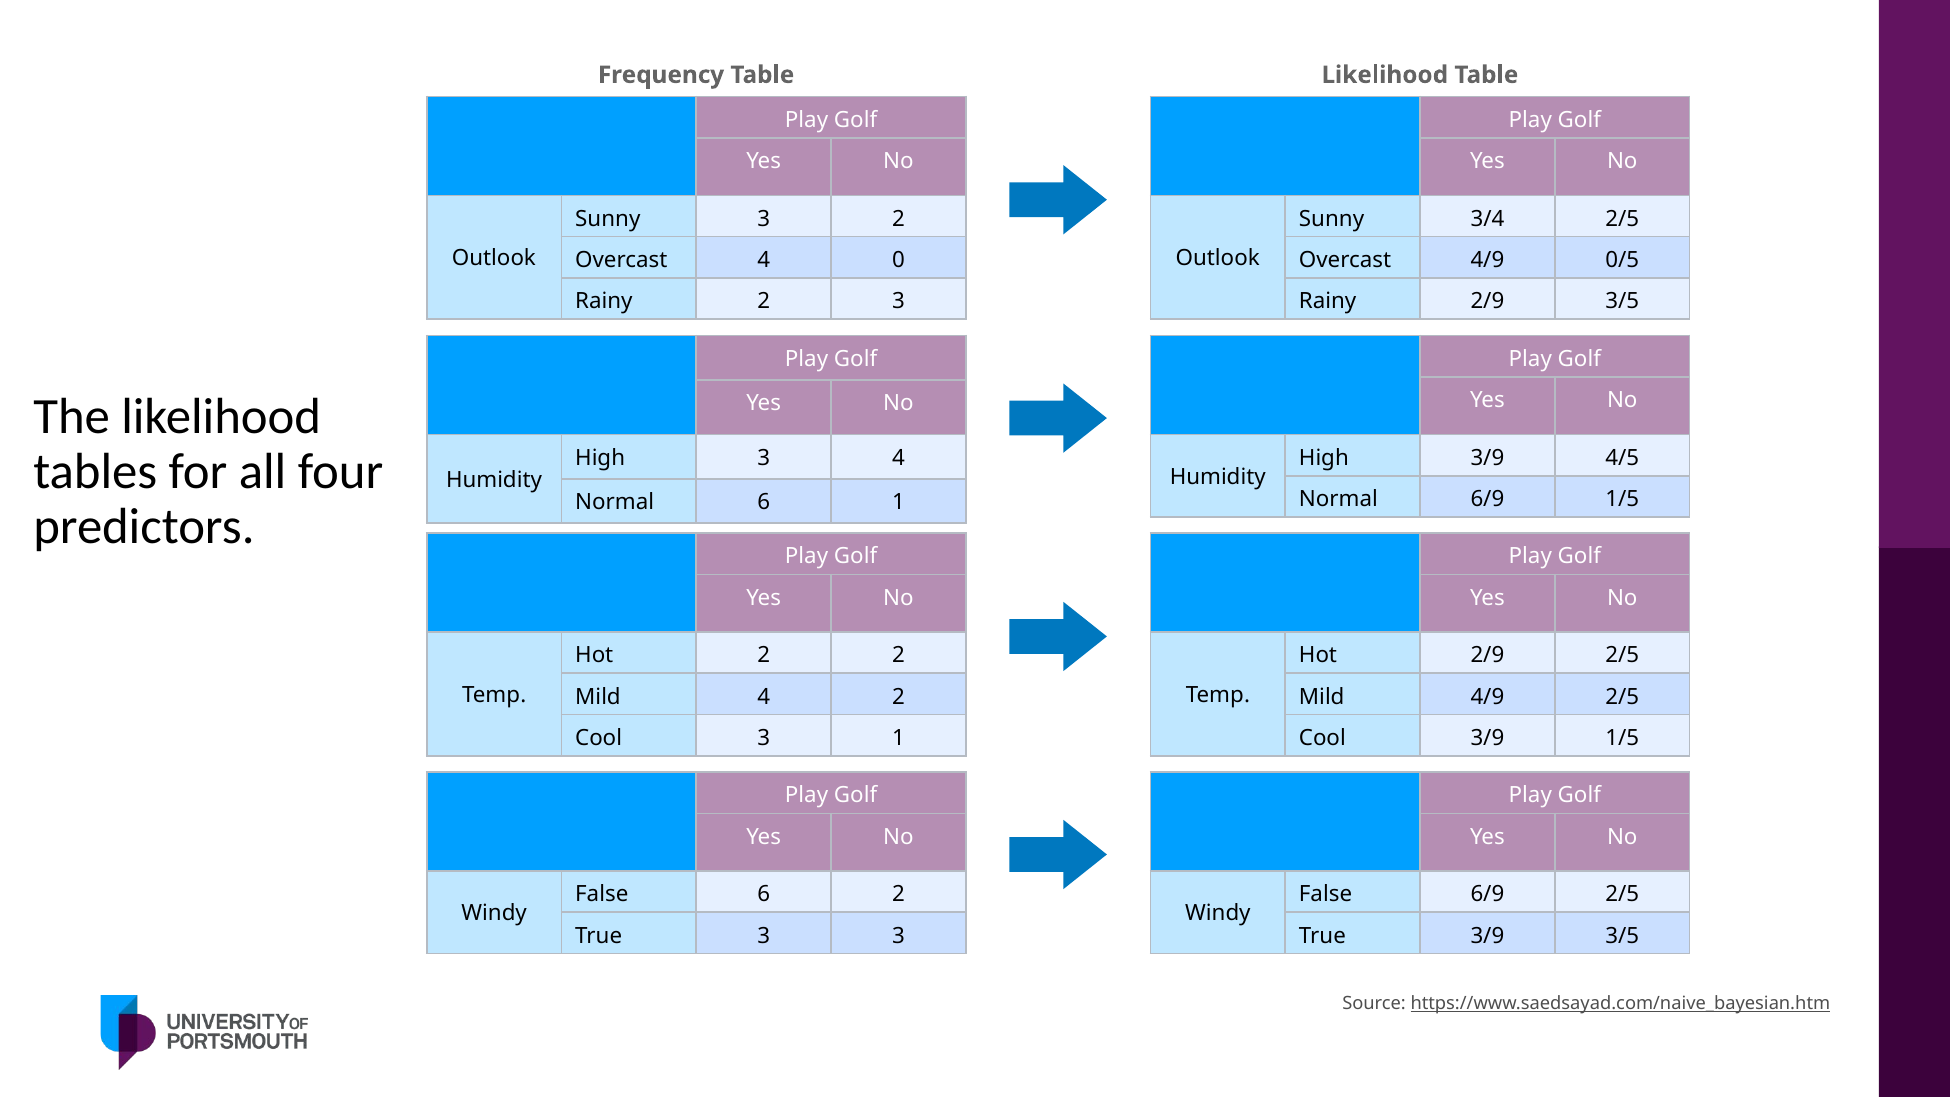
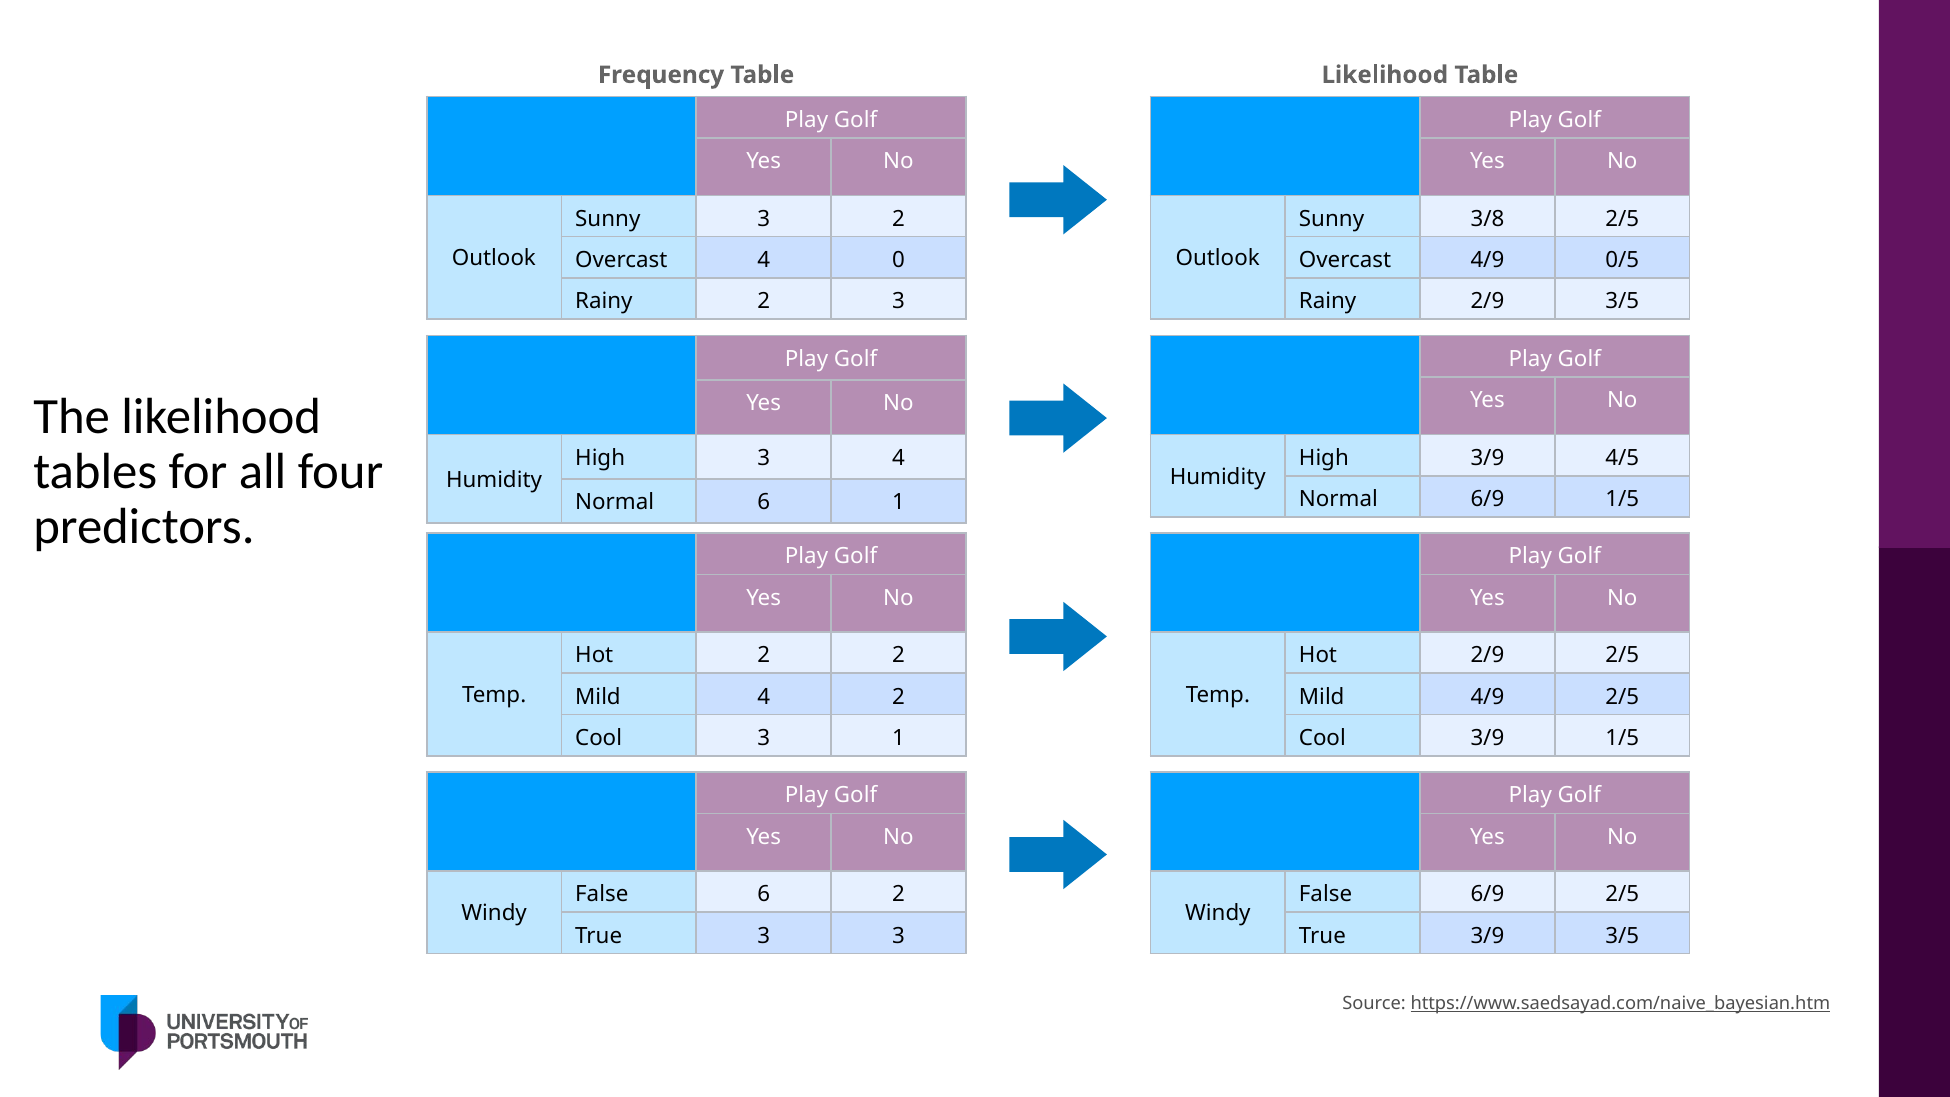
3/4: 3/4 -> 3/8
